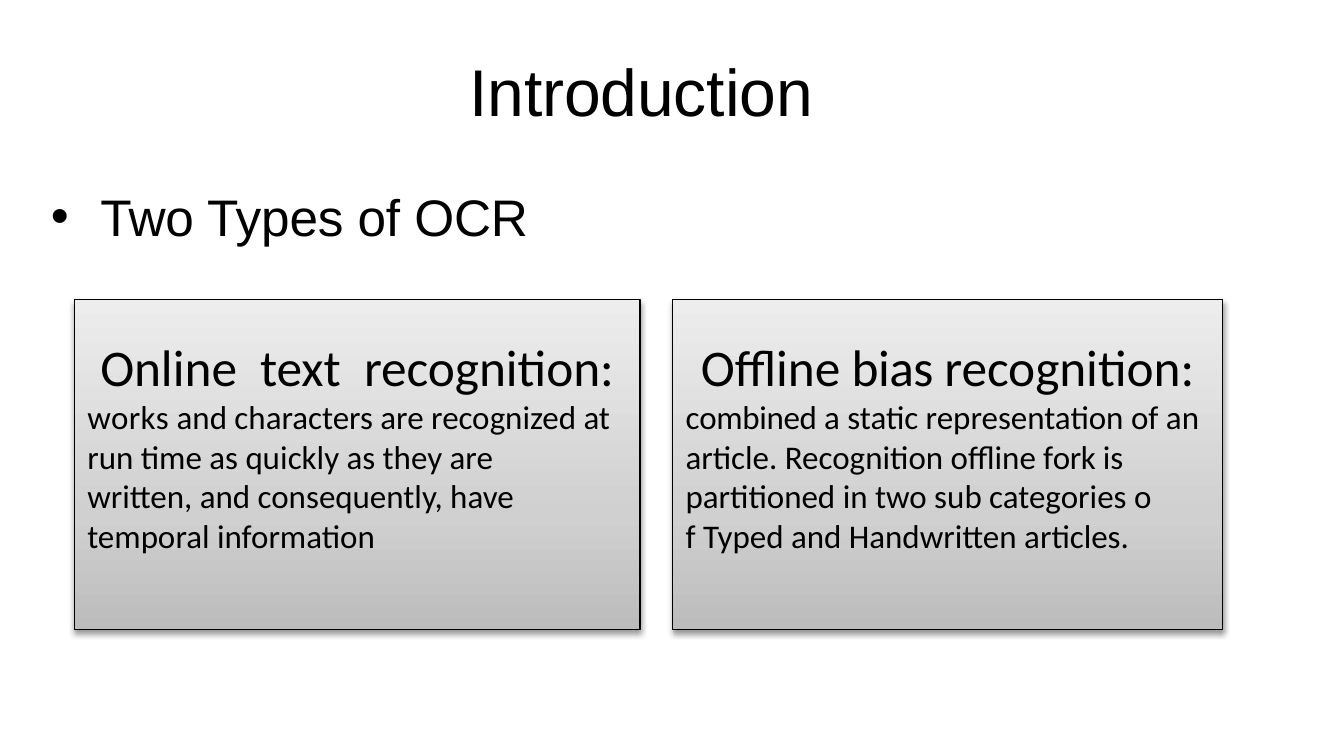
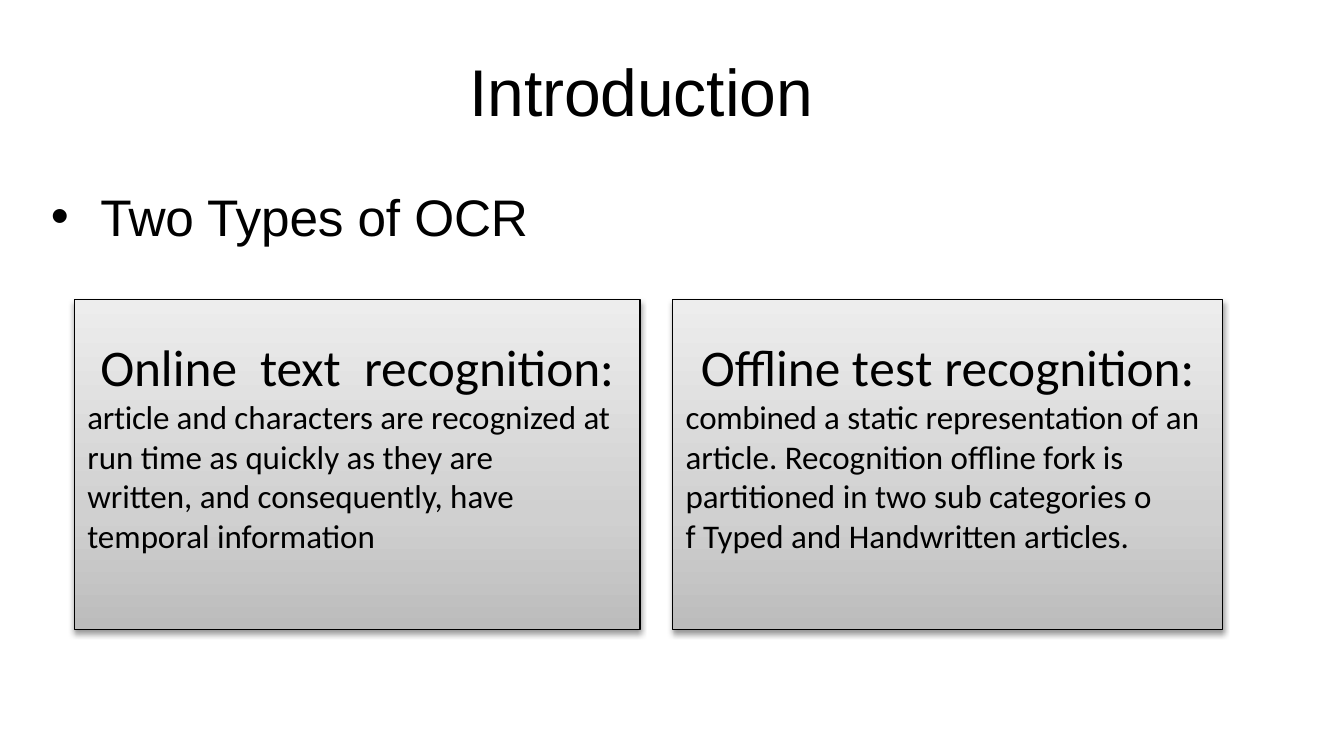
bias: bias -> test
works at (128, 418): works -> article
